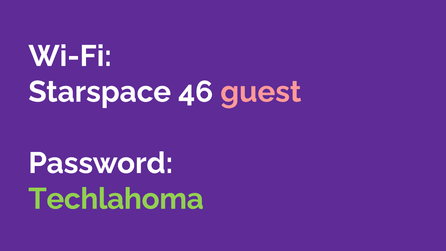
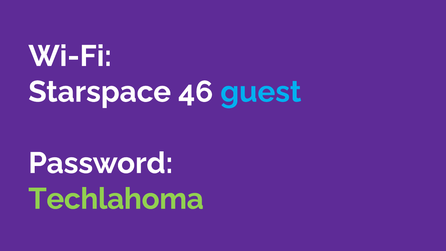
guest colour: pink -> light blue
